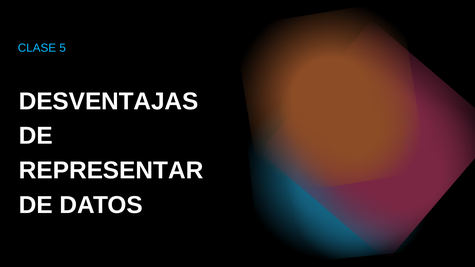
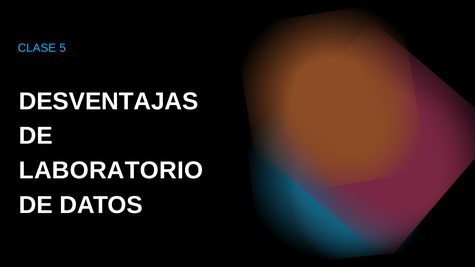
REPRESENTAR: REPRESENTAR -> LABORATORIO
